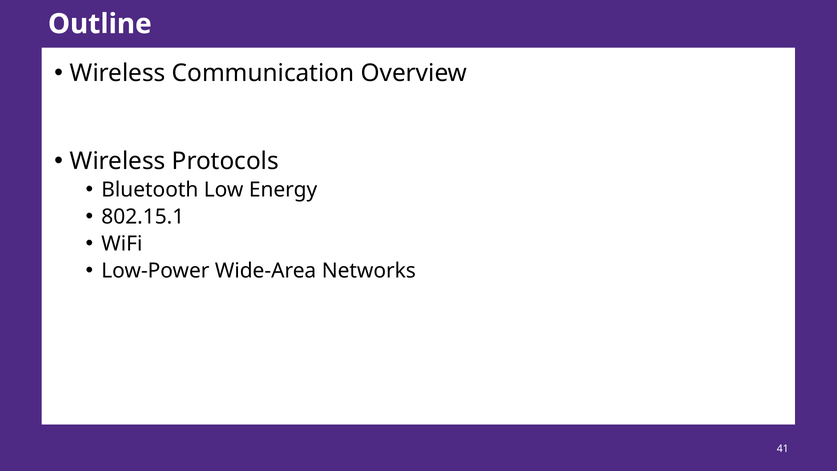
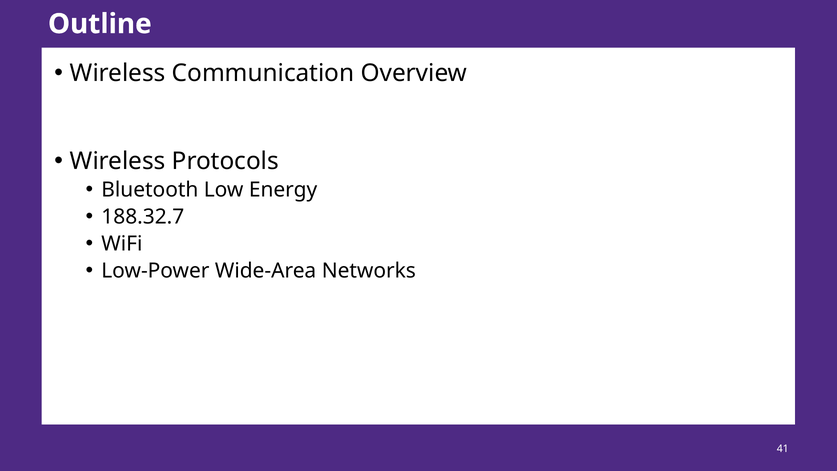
802.15.1: 802.15.1 -> 188.32.7
